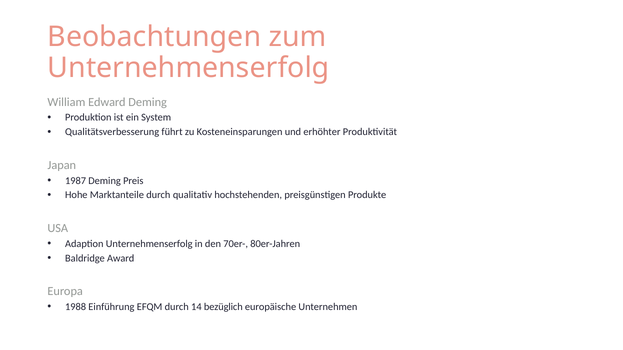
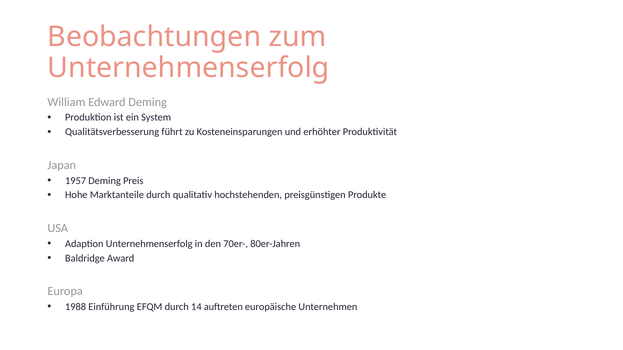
1987: 1987 -> 1957
bezüglich: bezüglich -> auftreten
